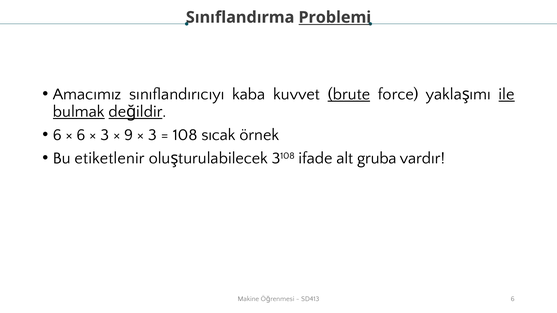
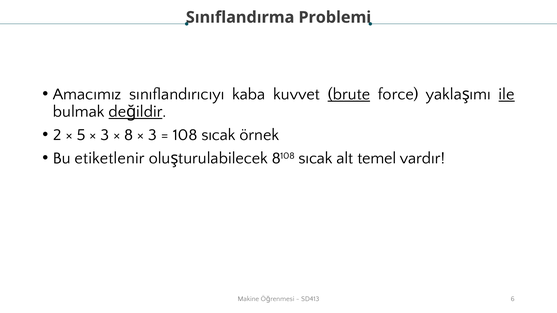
Problemi underline: present -> none
bulmak underline: present -> none
6 at (57, 135): 6 -> 2
6 at (81, 135): 6 -> 5
9 at (129, 135): 9 -> 8
3 at (276, 158): 3 -> 8
ifade at (316, 158): ifade -> sıcak
gruba: gruba -> temel
